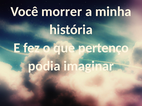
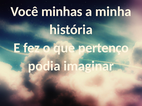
morrer: morrer -> minhas
